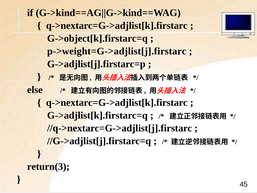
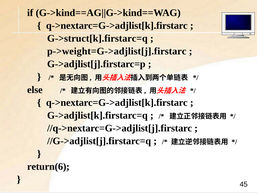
G->object[k].firstarc=q: G->object[k].firstarc=q -> G->struct[k].firstarc=q
return(3: return(3 -> return(6
